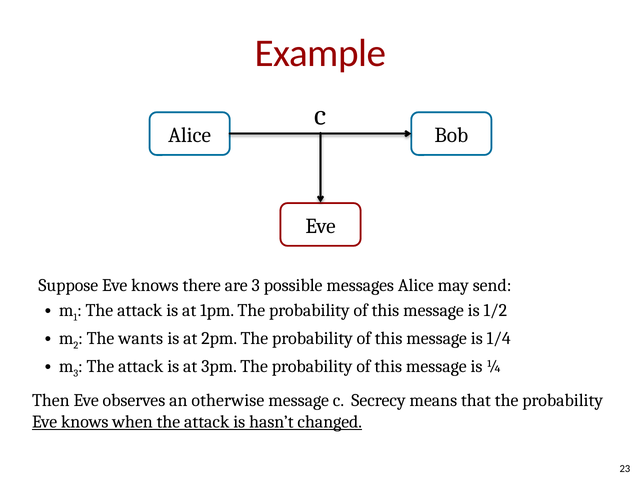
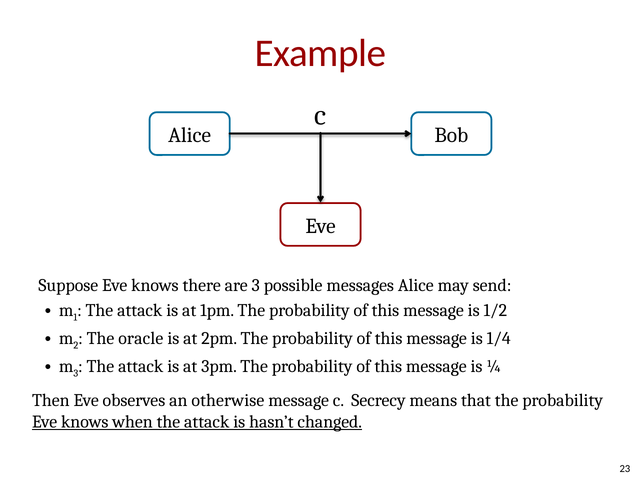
wants: wants -> oracle
